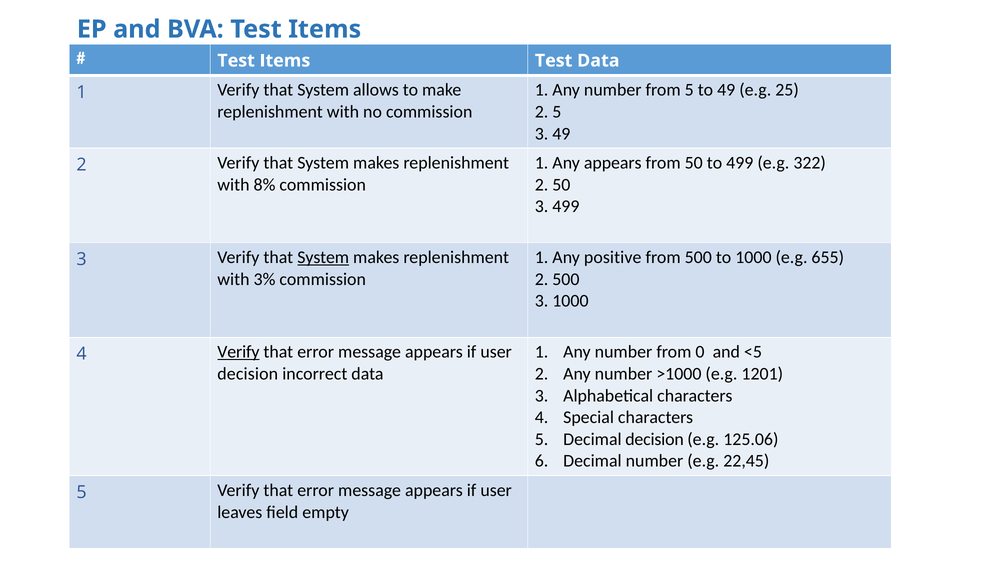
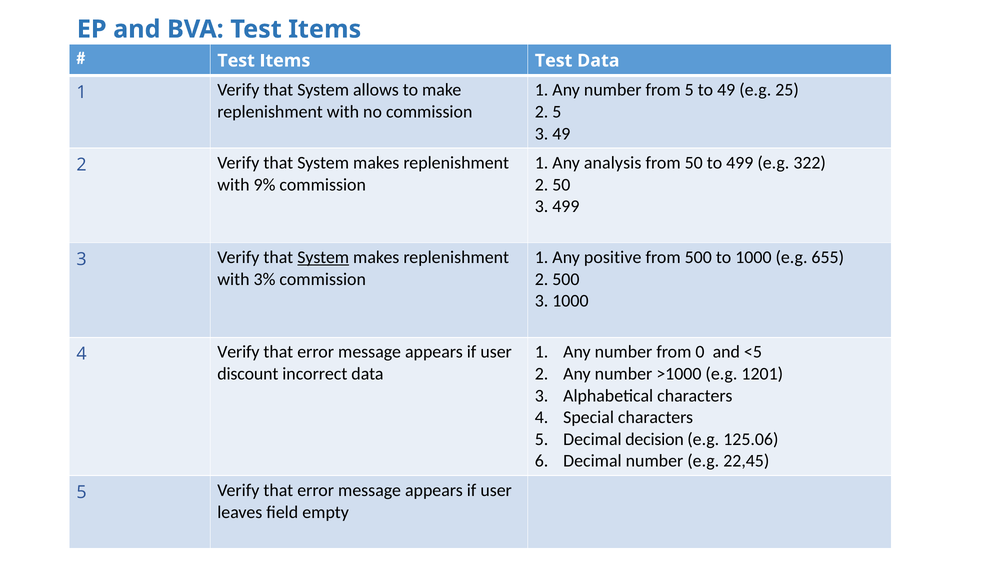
Any appears: appears -> analysis
8%: 8% -> 9%
Verify at (238, 352) underline: present -> none
decision at (248, 374): decision -> discount
